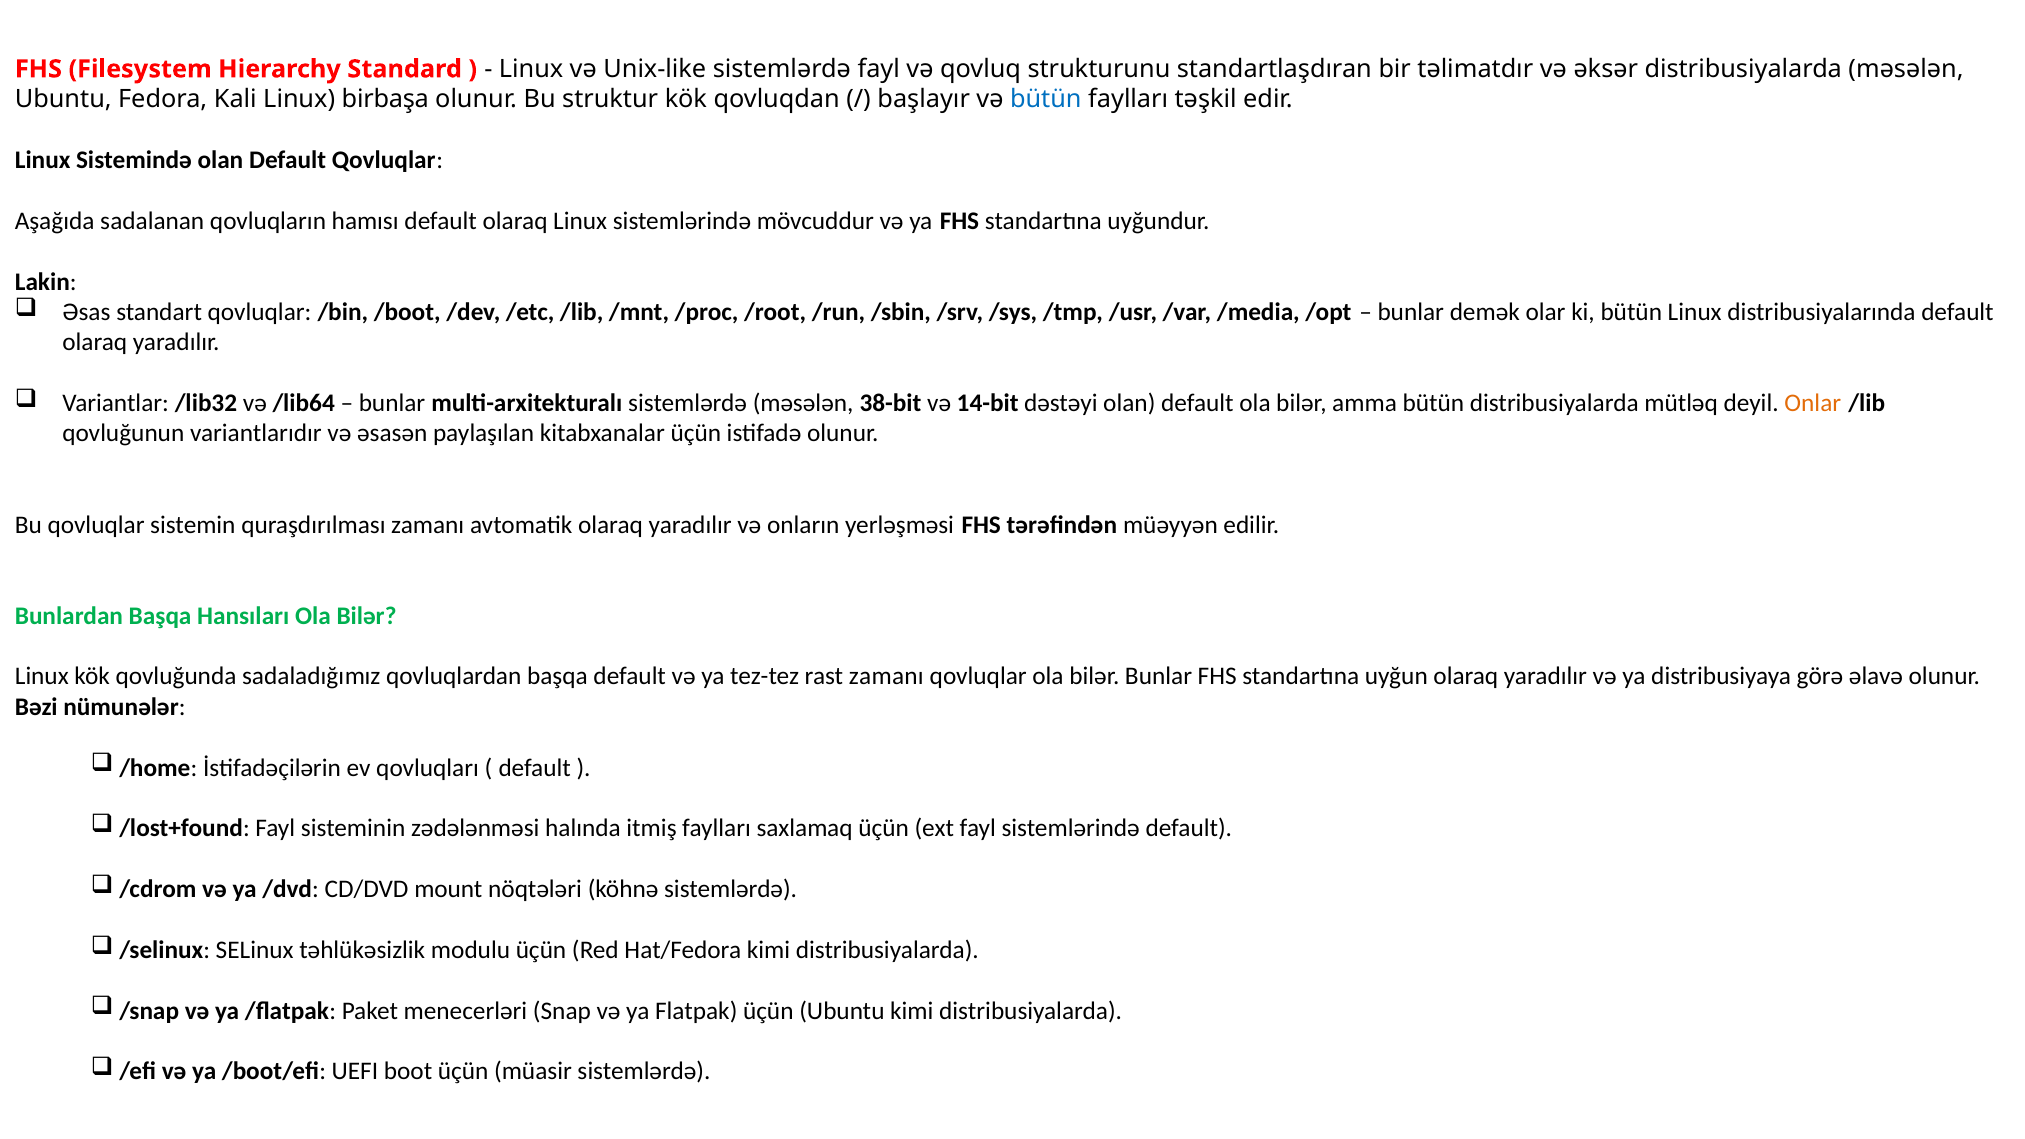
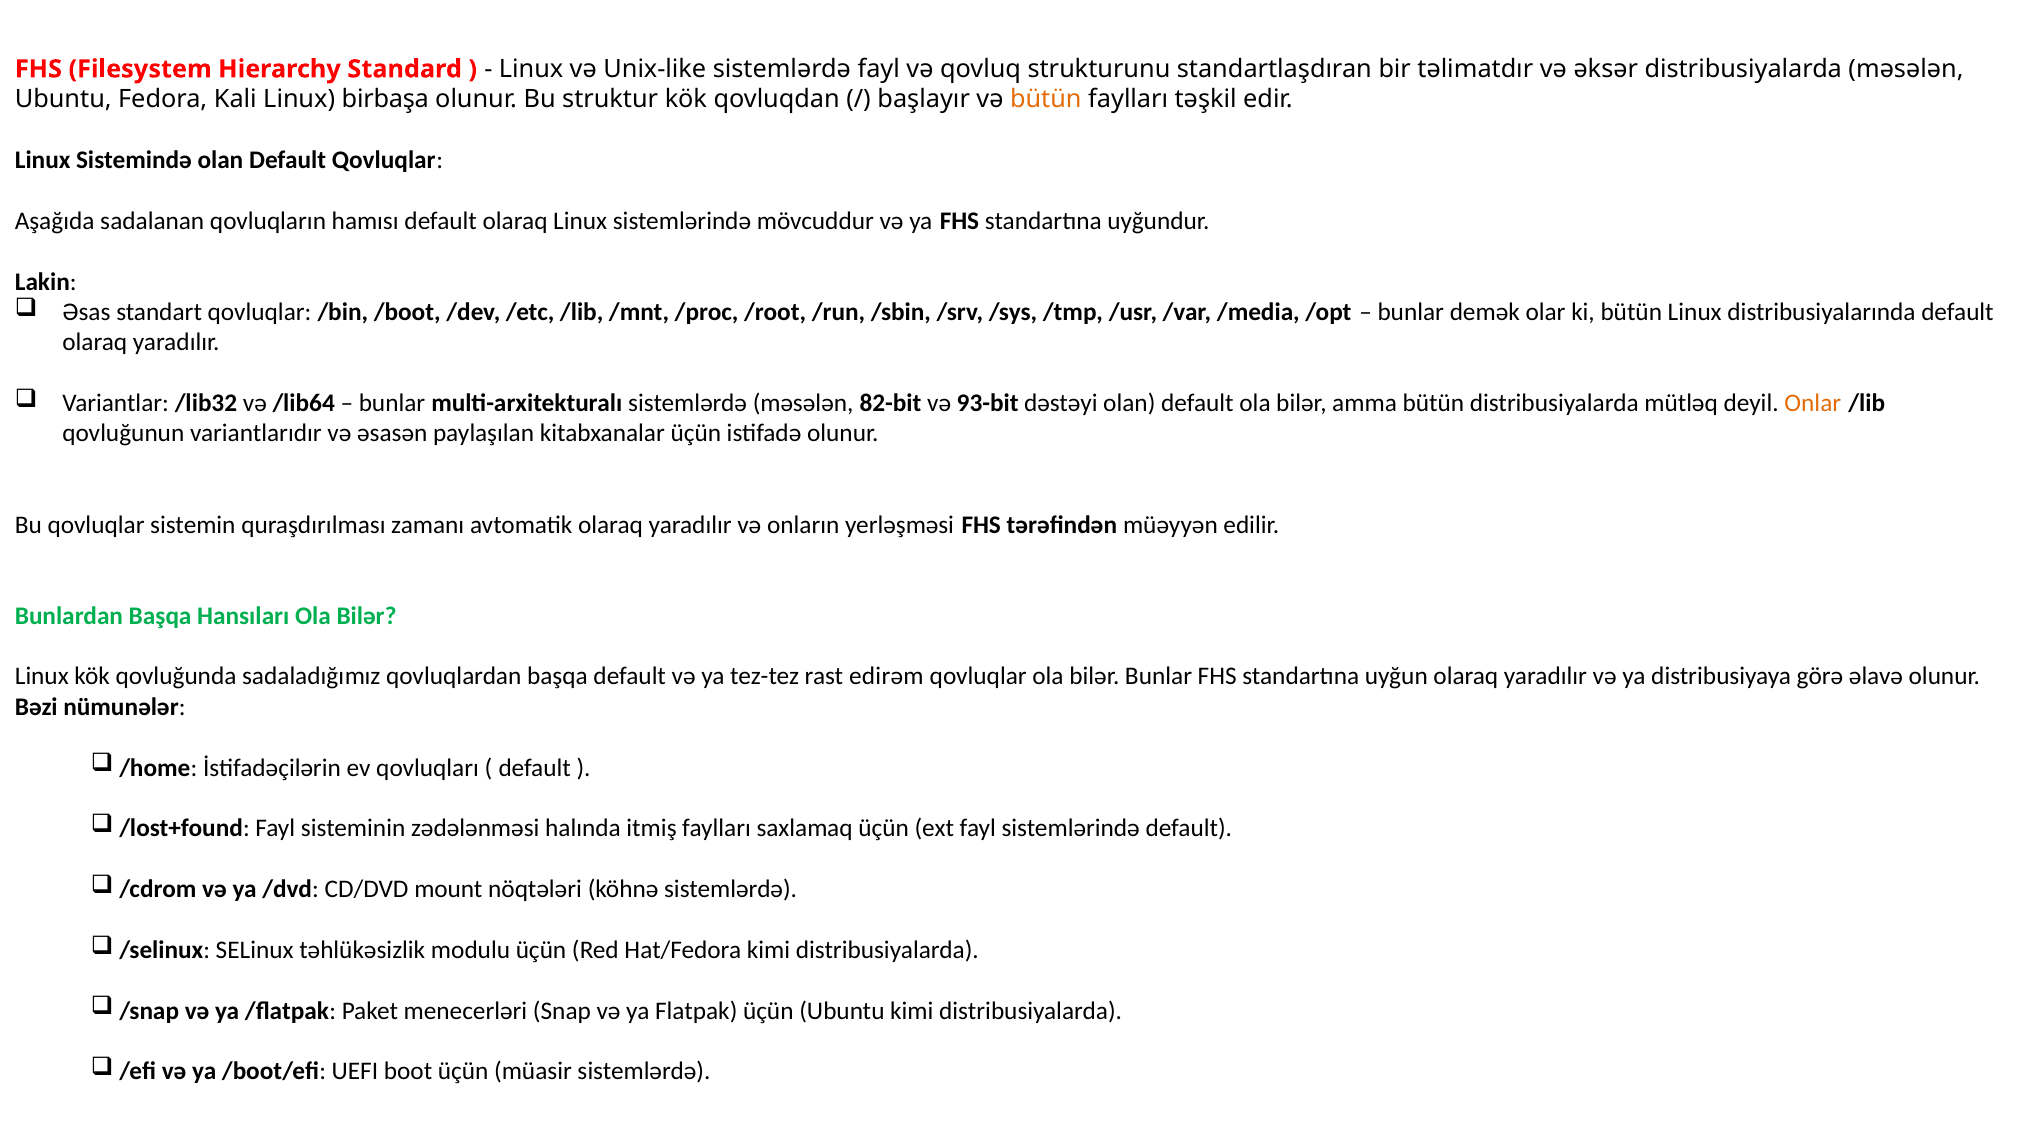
bütün at (1046, 99) colour: blue -> orange
38-bit: 38-bit -> 82-bit
14-bit: 14-bit -> 93-bit
rast zamanı: zamanı -> edirəm
